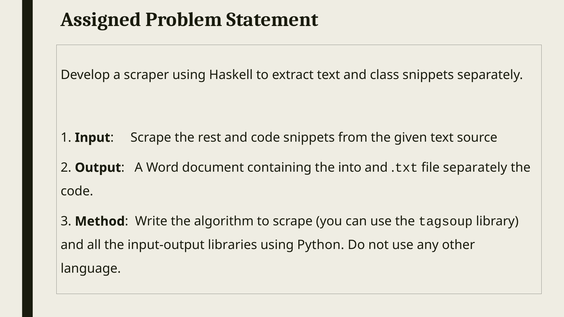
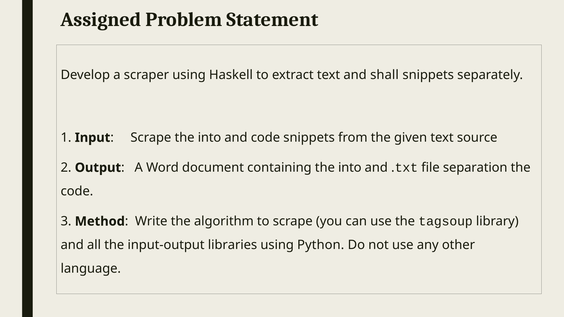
class: class -> shall
Scrape the rest: rest -> into
file separately: separately -> separation
